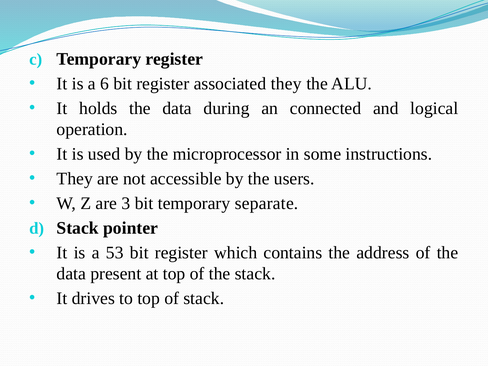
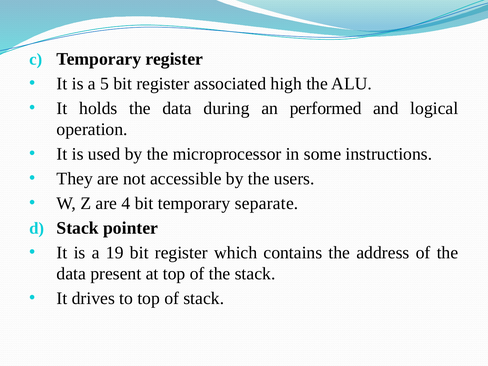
6: 6 -> 5
associated they: they -> high
connected: connected -> performed
3: 3 -> 4
53: 53 -> 19
